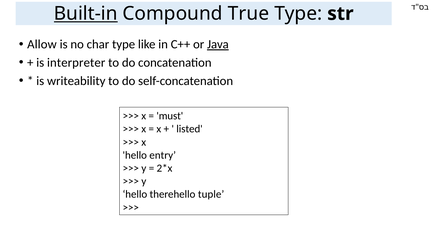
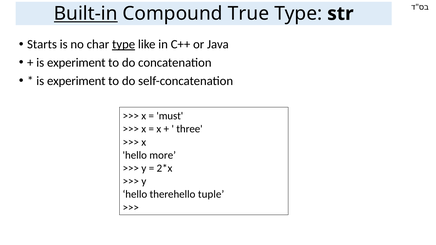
Allow: Allow -> Starts
type at (124, 44) underline: none -> present
Java underline: present -> none
interpreter at (76, 63): interpreter -> experiment
writeability at (76, 81): writeability -> experiment
listed: listed -> three
entry: entry -> more
